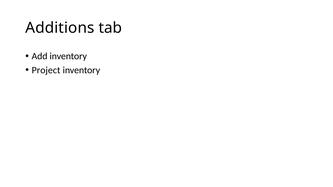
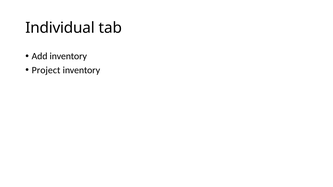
Additions: Additions -> Individual
